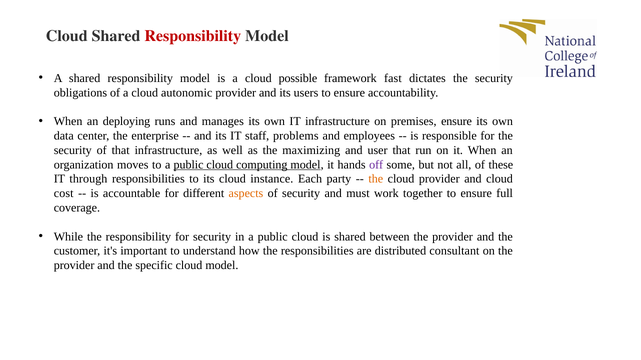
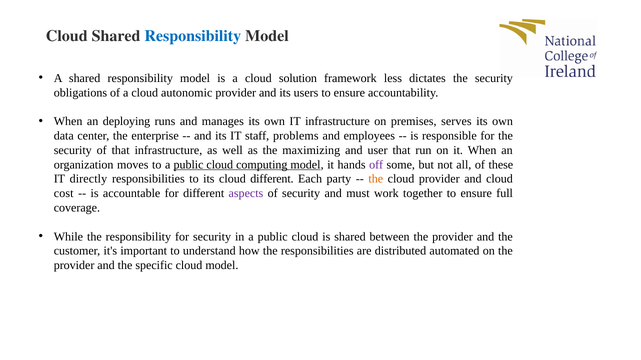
Responsibility at (193, 36) colour: red -> blue
possible: possible -> solution
fast: fast -> less
premises ensure: ensure -> serves
through: through -> directly
cloud instance: instance -> different
aspects colour: orange -> purple
consultant: consultant -> automated
